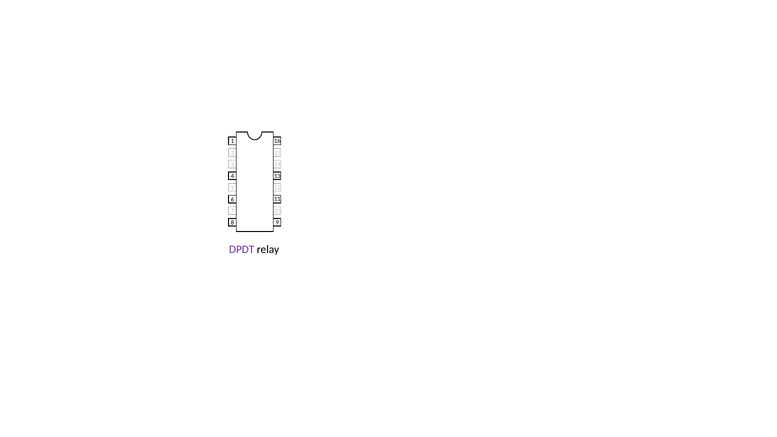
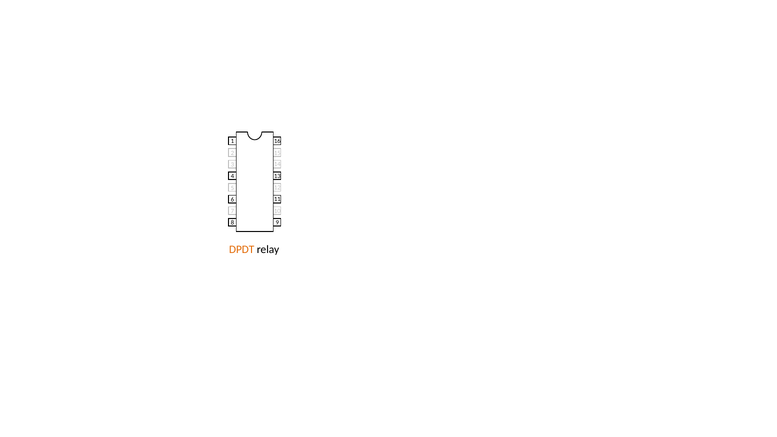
DPDT colour: purple -> orange
